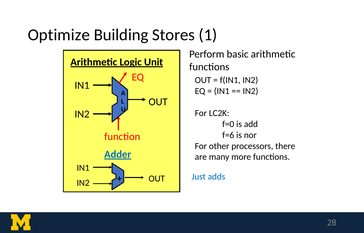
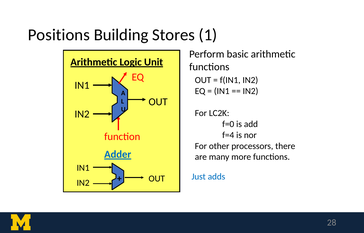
Optimize: Optimize -> Positions
f=6: f=6 -> f=4
